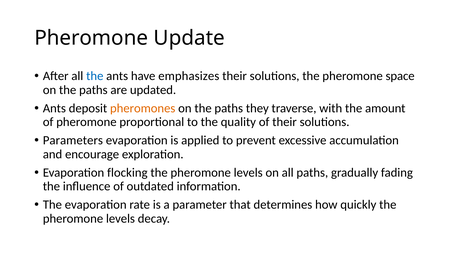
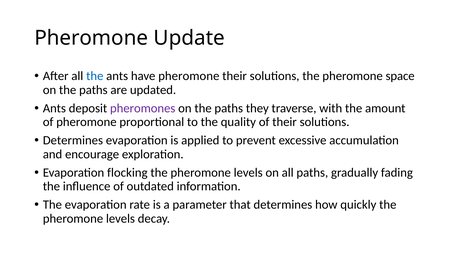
have emphasizes: emphasizes -> pheromone
pheromones colour: orange -> purple
Parameters at (73, 140): Parameters -> Determines
